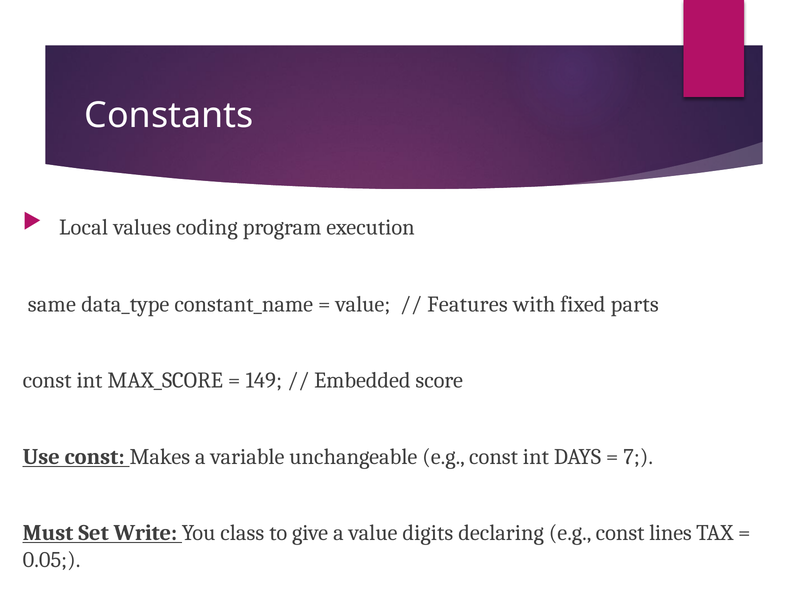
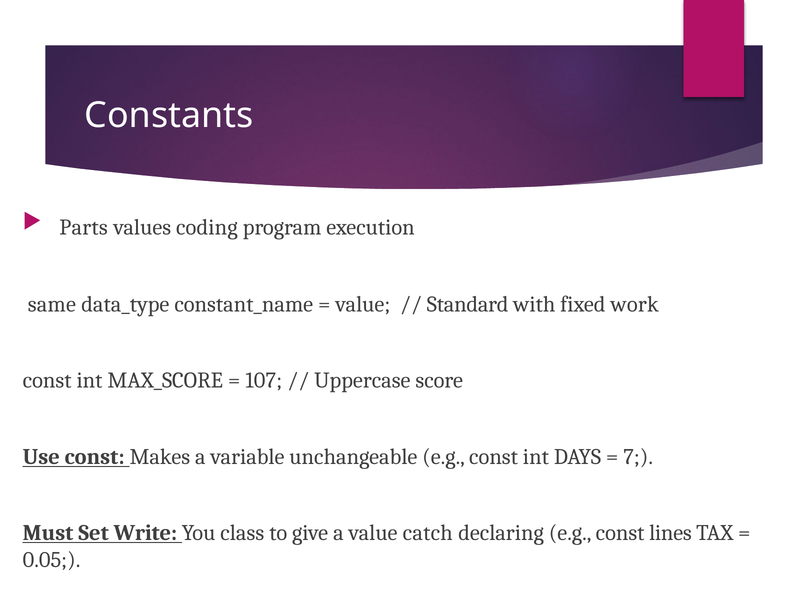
Local: Local -> Parts
Features: Features -> Standard
parts: parts -> work
149: 149 -> 107
Embedded: Embedded -> Uppercase
digits: digits -> catch
